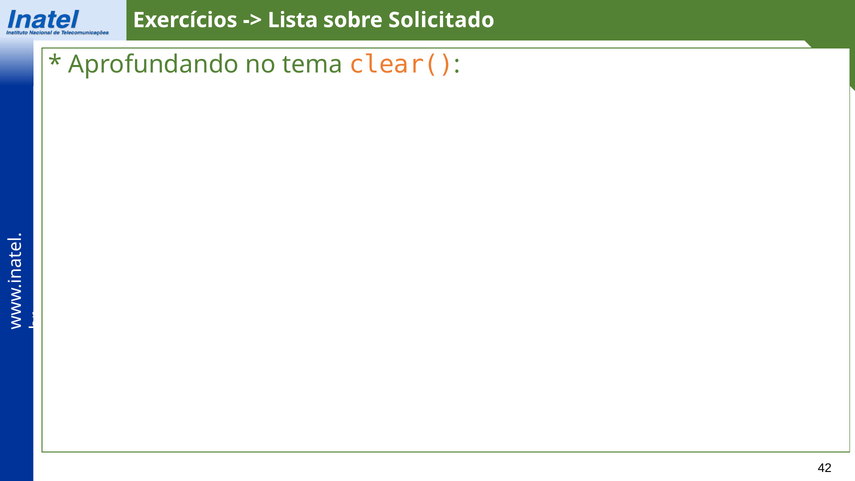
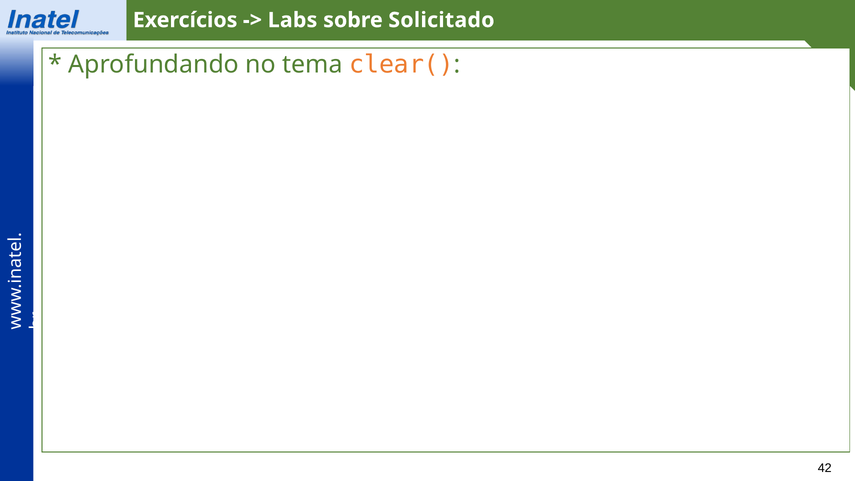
Lista: Lista -> Labs
